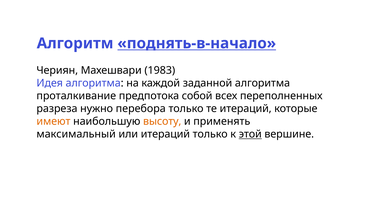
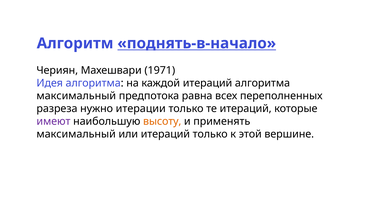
1983: 1983 -> 1971
каждой заданной: заданной -> итераций
проталкивание at (76, 96): проталкивание -> максимальный
собой: собой -> равна
перебора: перебора -> итерации
имеют colour: orange -> purple
этой underline: present -> none
